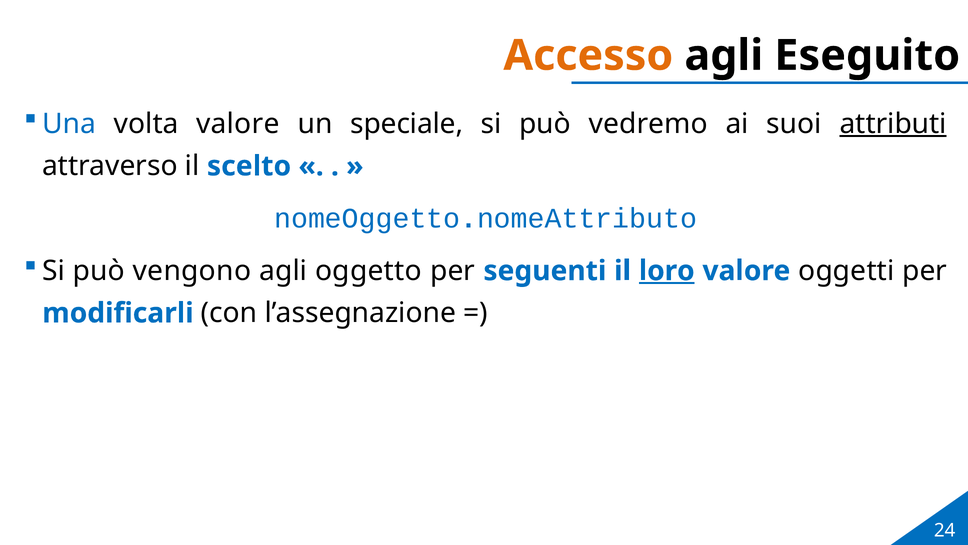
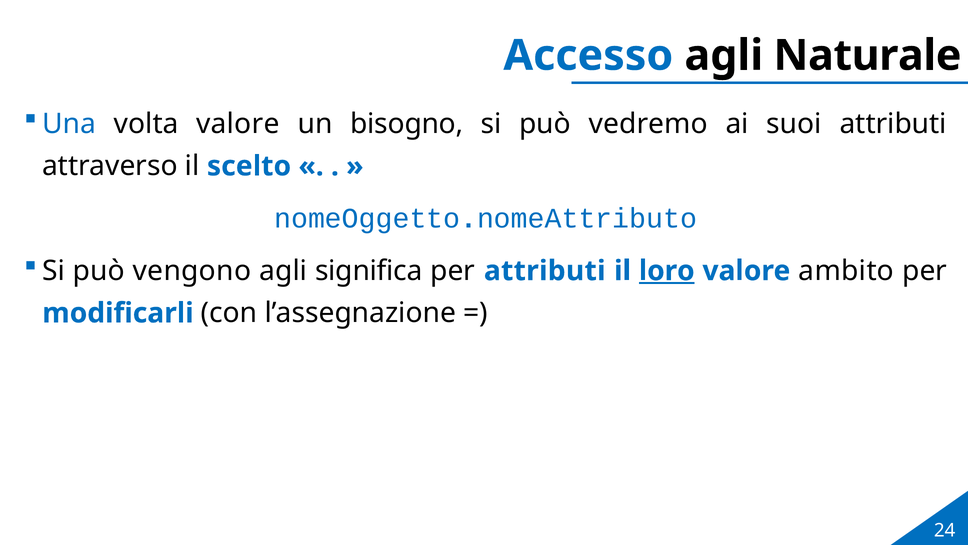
Accesso colour: orange -> blue
Eseguito: Eseguito -> Naturale
speciale: speciale -> bisogno
attributi at (893, 124) underline: present -> none
oggetto: oggetto -> significa
per seguenti: seguenti -> attributi
oggetti: oggetti -> ambito
